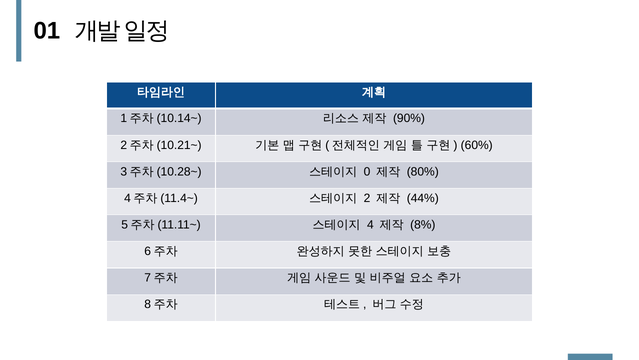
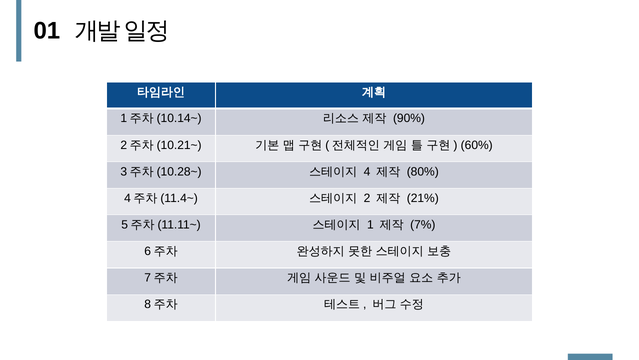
0: 0 -> 4
44%: 44% -> 21%
4: 4 -> 1
8%: 8% -> 7%
